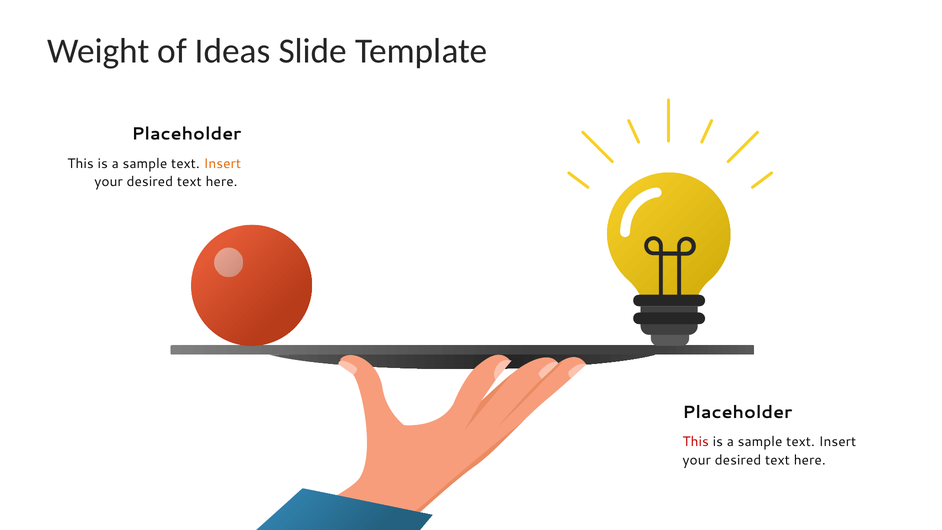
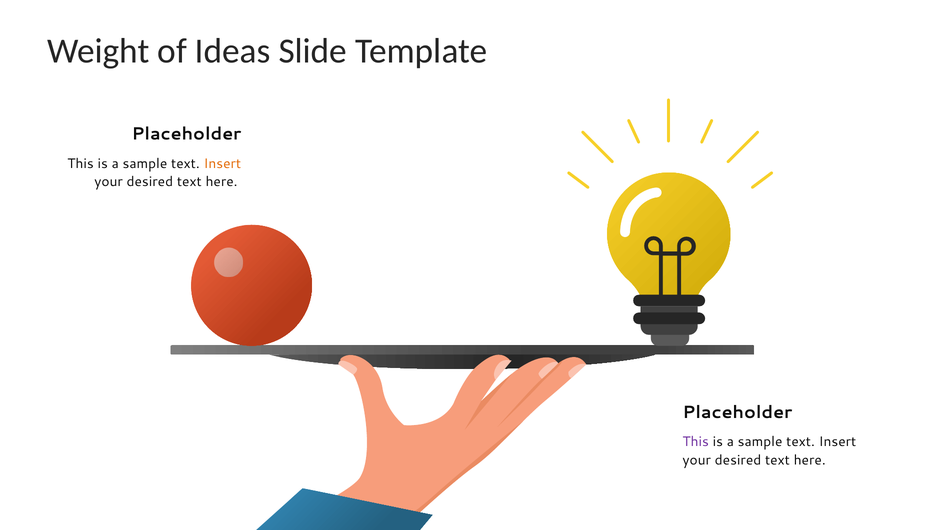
This at (696, 442) colour: red -> purple
